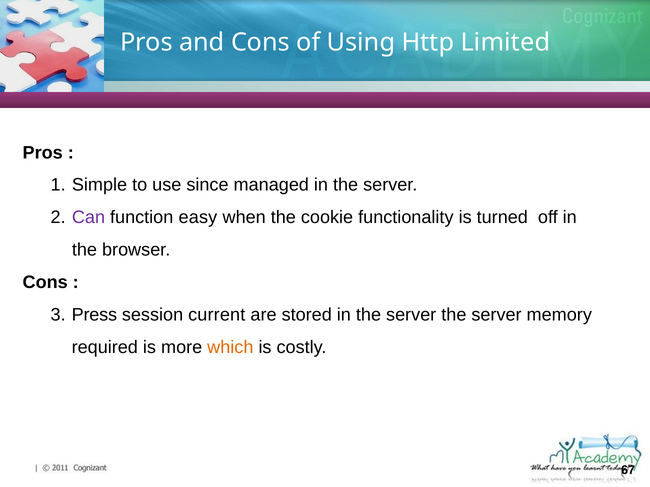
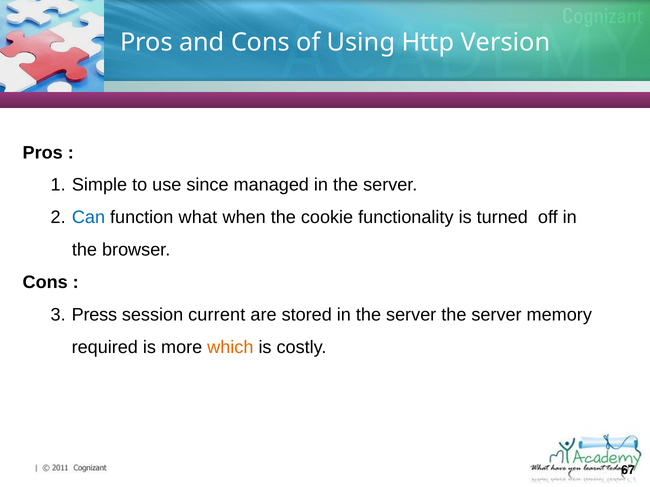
Limited: Limited -> Version
Can colour: purple -> blue
easy: easy -> what
